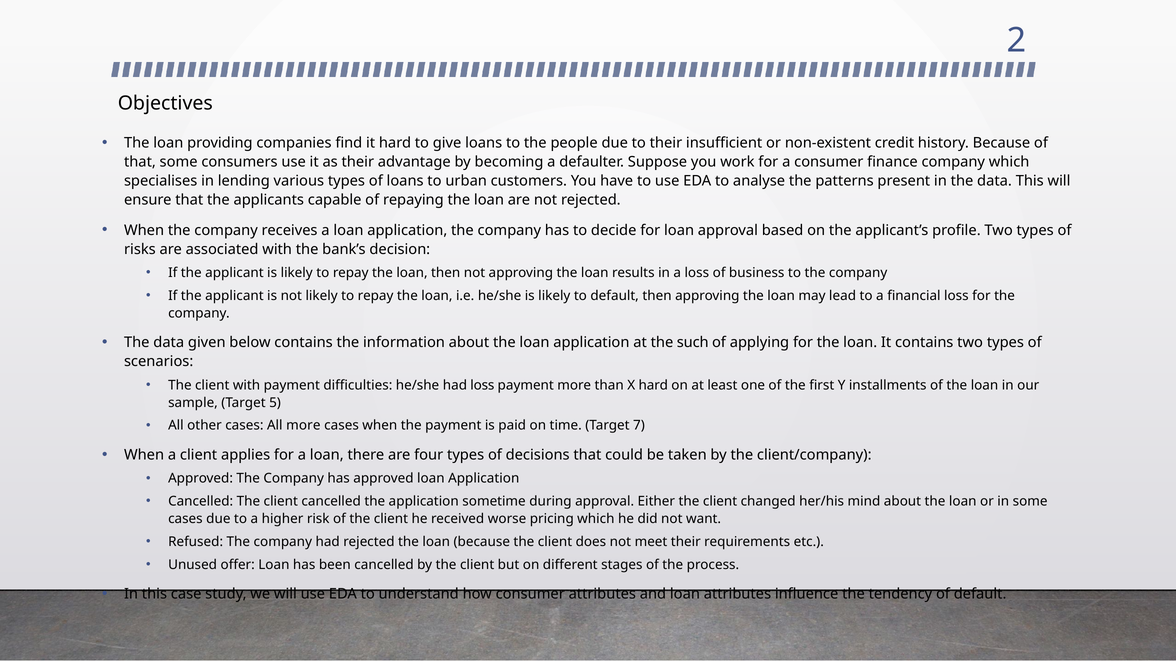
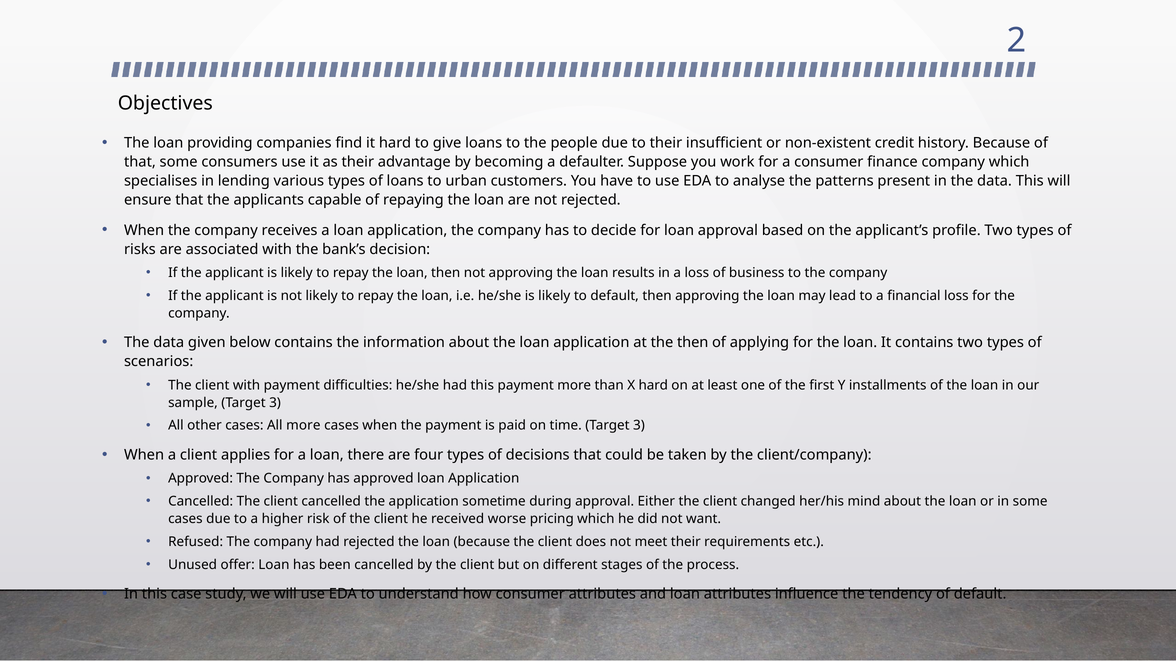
the such: such -> then
had loss: loss -> this
sample Target 5: 5 -> 3
time Target 7: 7 -> 3
